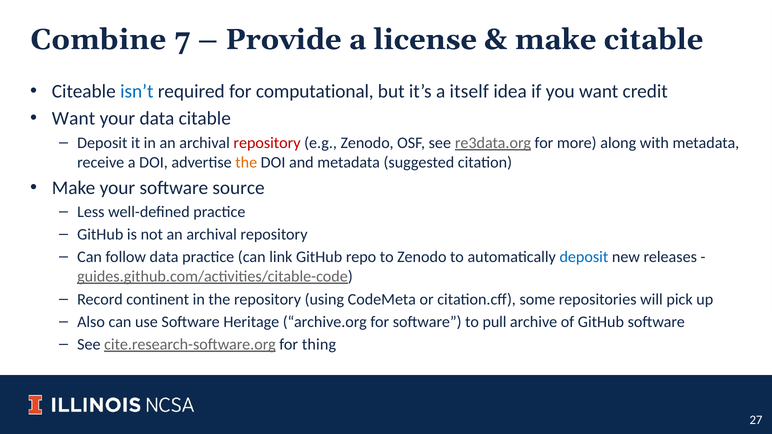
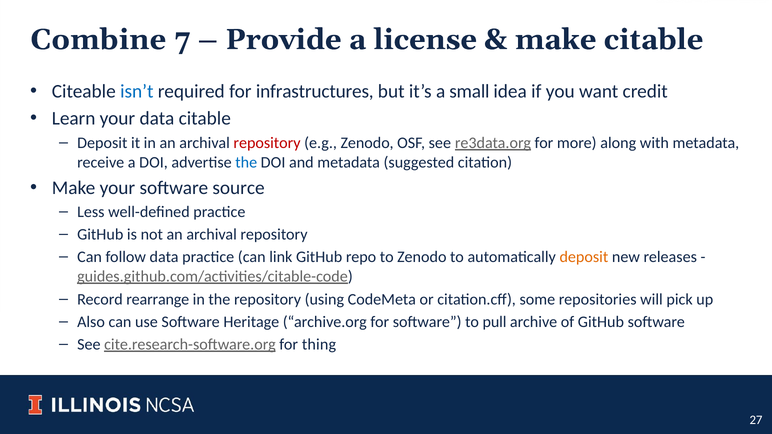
computational: computational -> infrastructures
itself: itself -> small
Want at (74, 119): Want -> Learn
the at (246, 163) colour: orange -> blue
deposit at (584, 257) colour: blue -> orange
continent: continent -> rearrange
